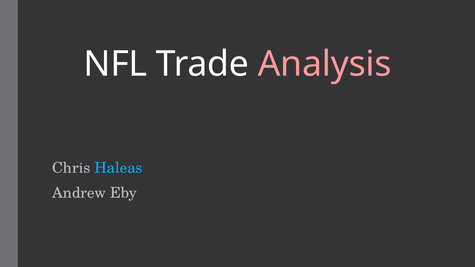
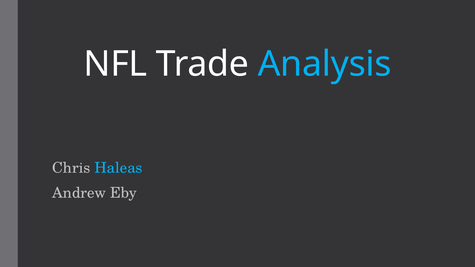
Analysis colour: pink -> light blue
